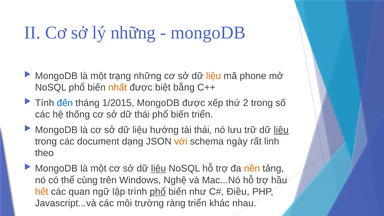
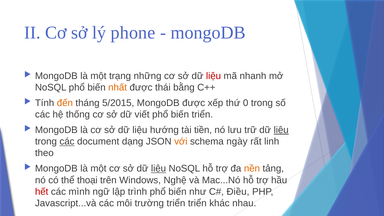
lý những: những -> phone
liệu at (214, 76) colour: orange -> red
phone: phone -> nhanh
biệt: biệt -> thái
đến colour: blue -> orange
1/2015: 1/2015 -> 5/2015
2: 2 -> 0
dữ thái: thái -> viết
tài thái: thái -> tiền
các at (67, 142) underline: none -> present
cùng: cùng -> thoại
hết colour: orange -> red
quan: quan -> mình
phổ at (158, 192) underline: present -> none
trường ràng: ràng -> triển
